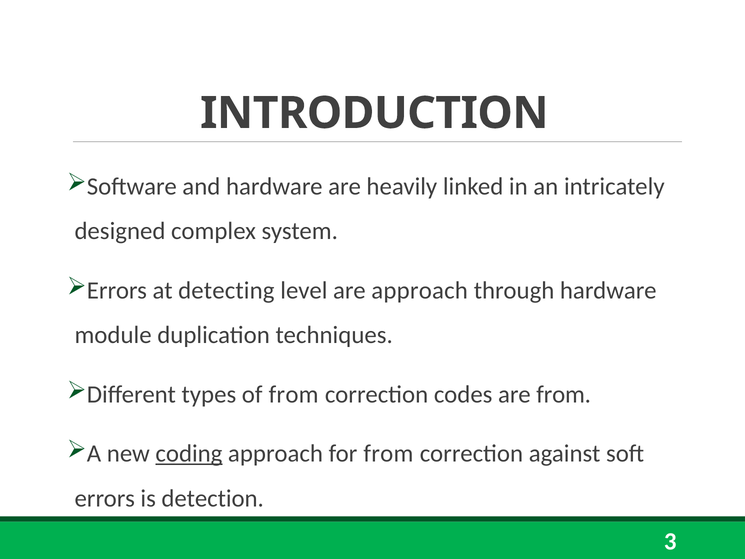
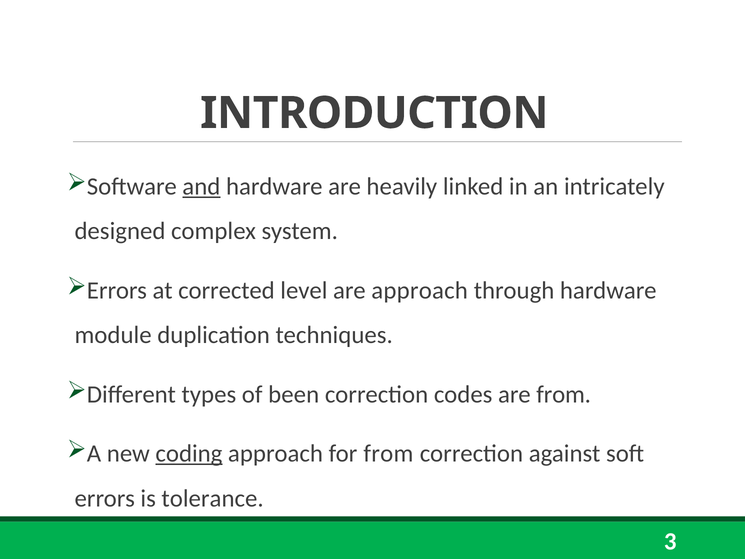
and underline: none -> present
detecting: detecting -> corrected
of from: from -> been
detection: detection -> tolerance
